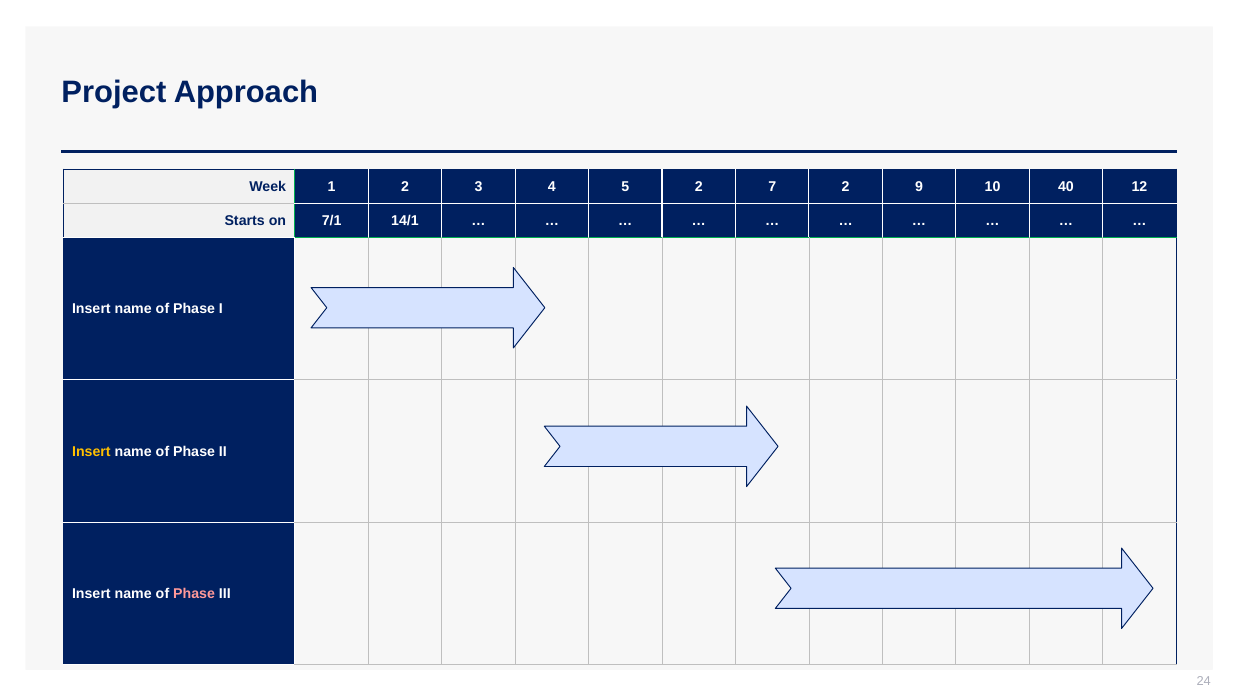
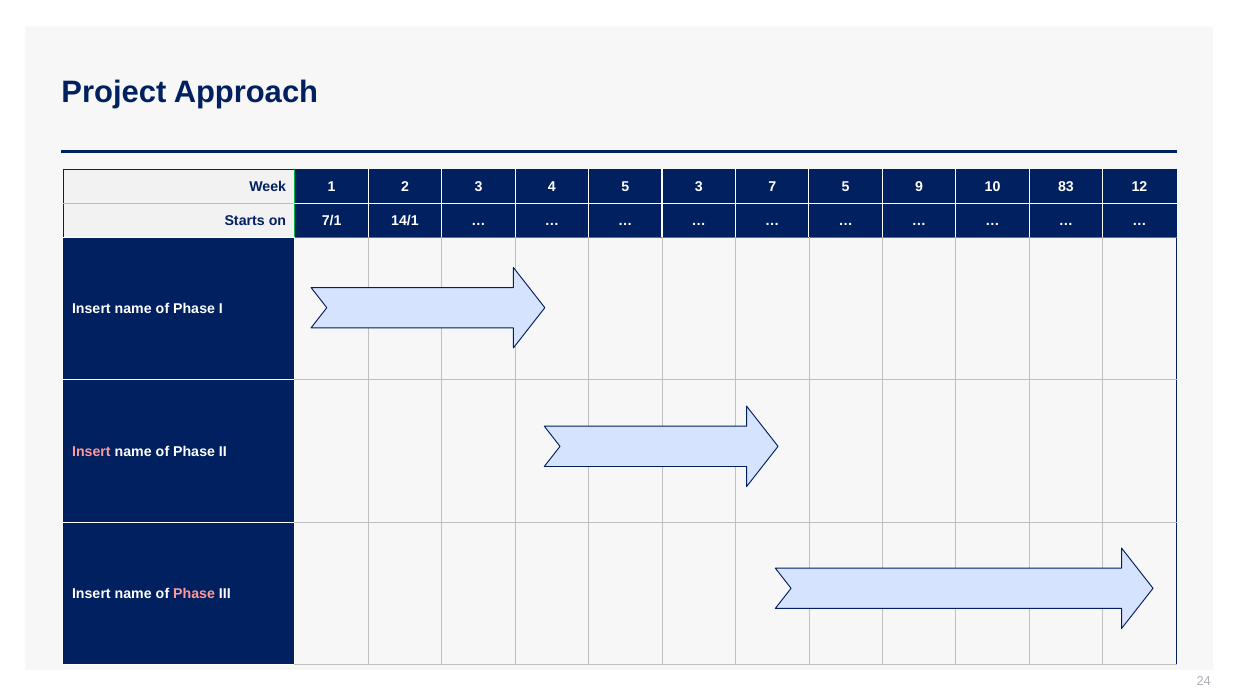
5 2: 2 -> 3
7 2: 2 -> 5
40: 40 -> 83
Insert at (91, 452) colour: yellow -> pink
